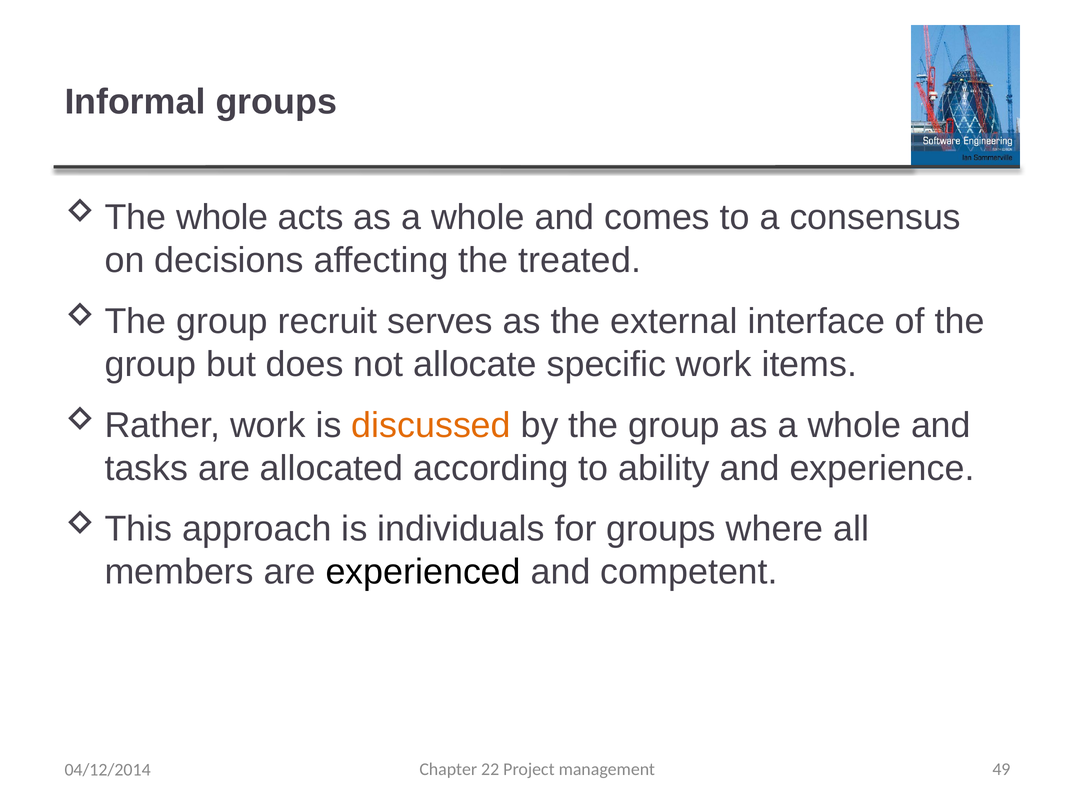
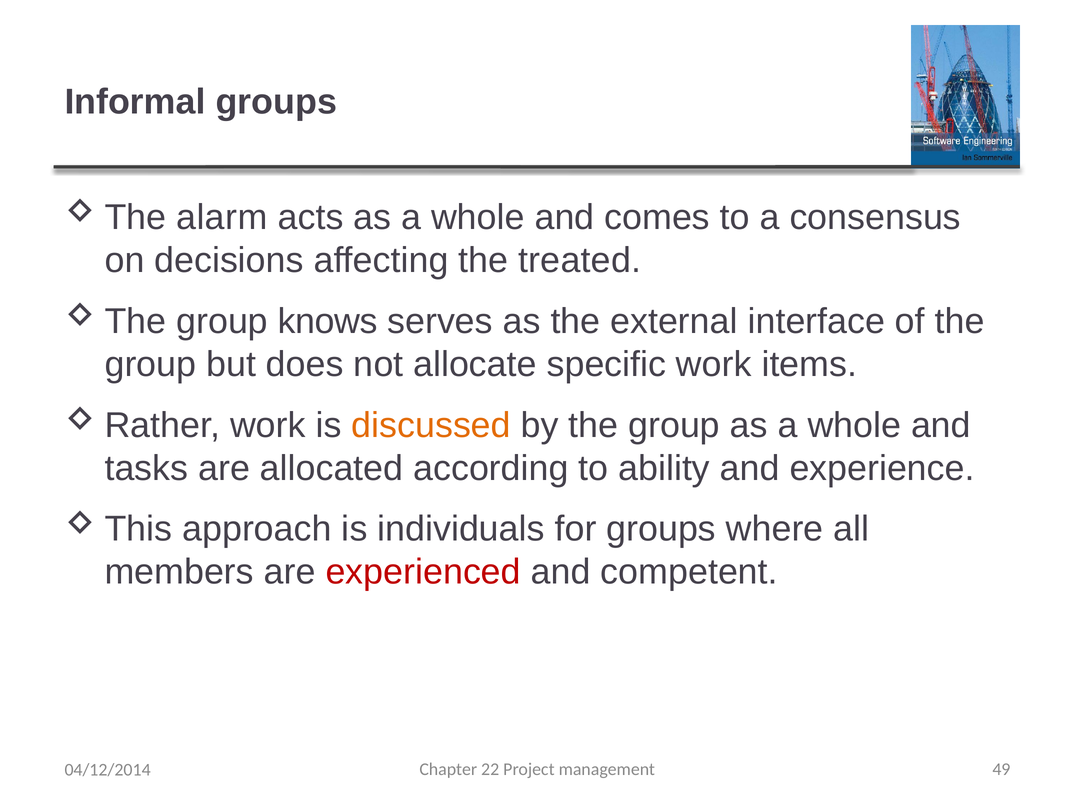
whole at (222, 217): whole -> alarm
recruit: recruit -> knows
experienced colour: black -> red
